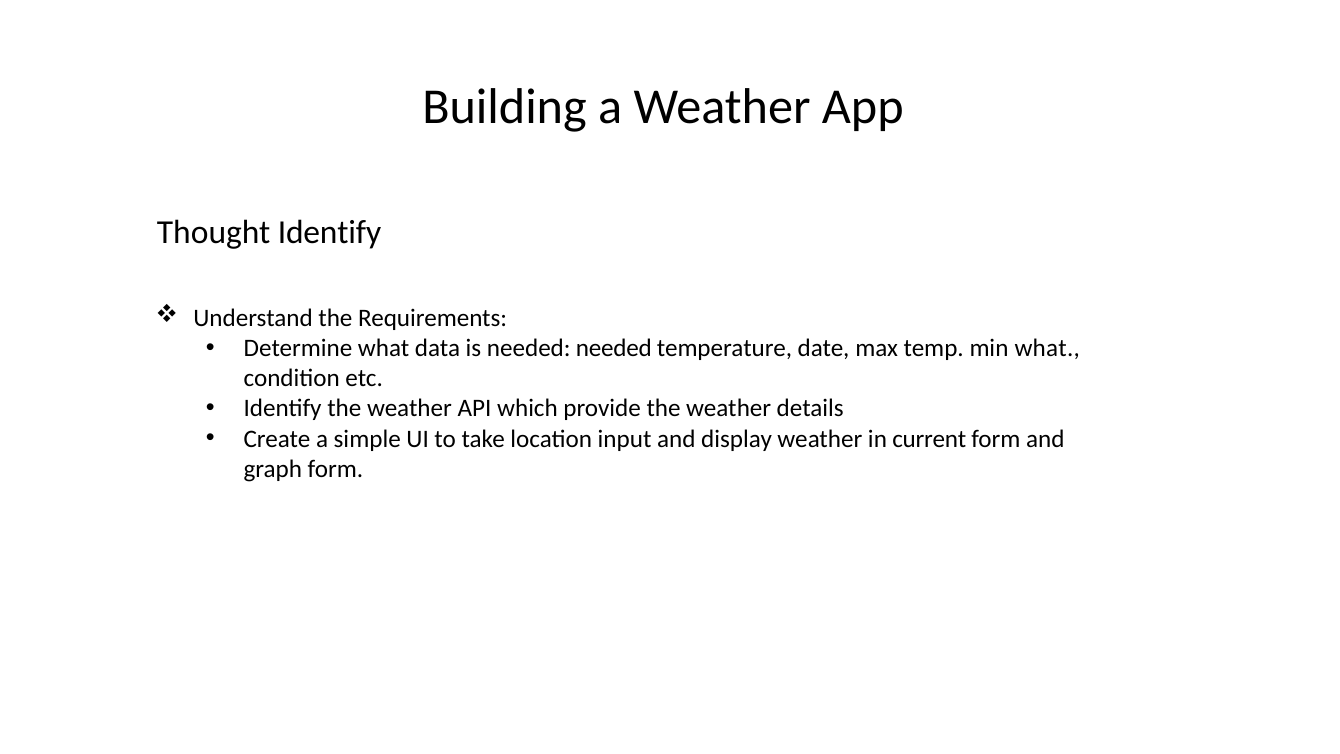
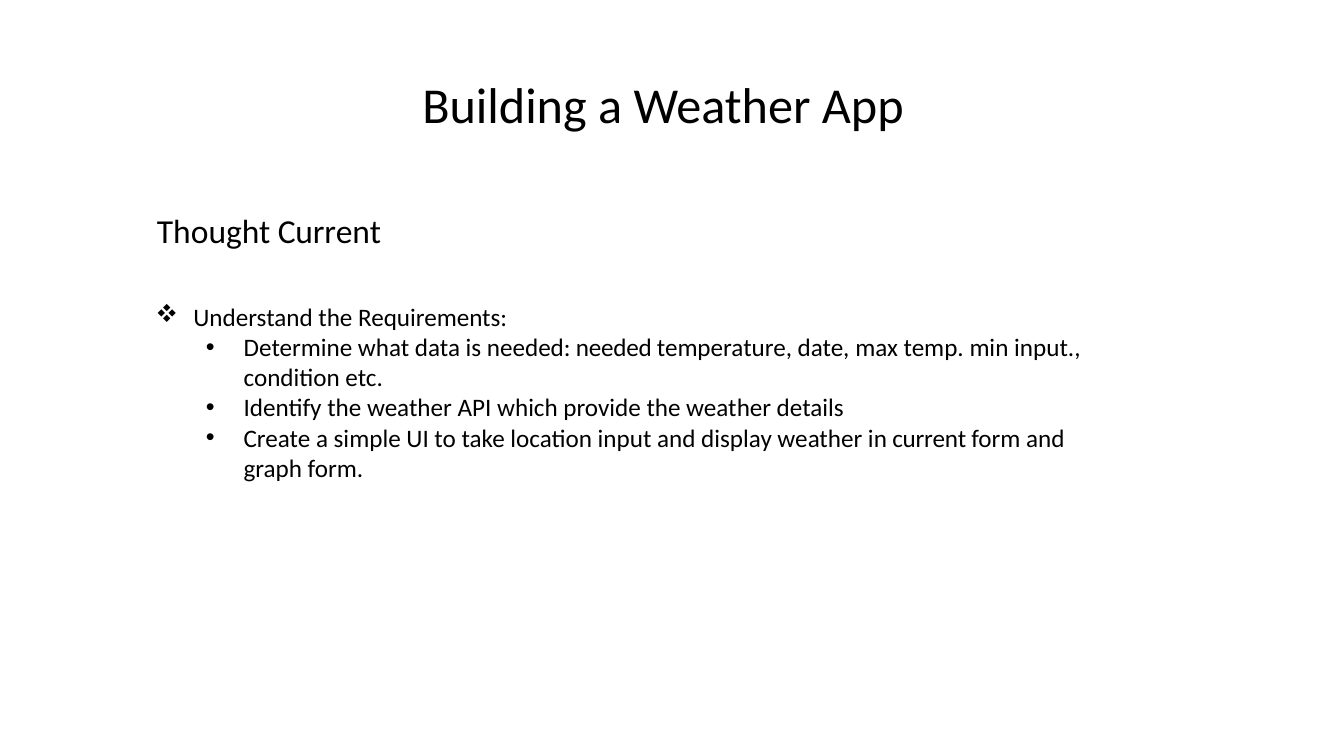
Thought Identify: Identify -> Current
min what: what -> input
